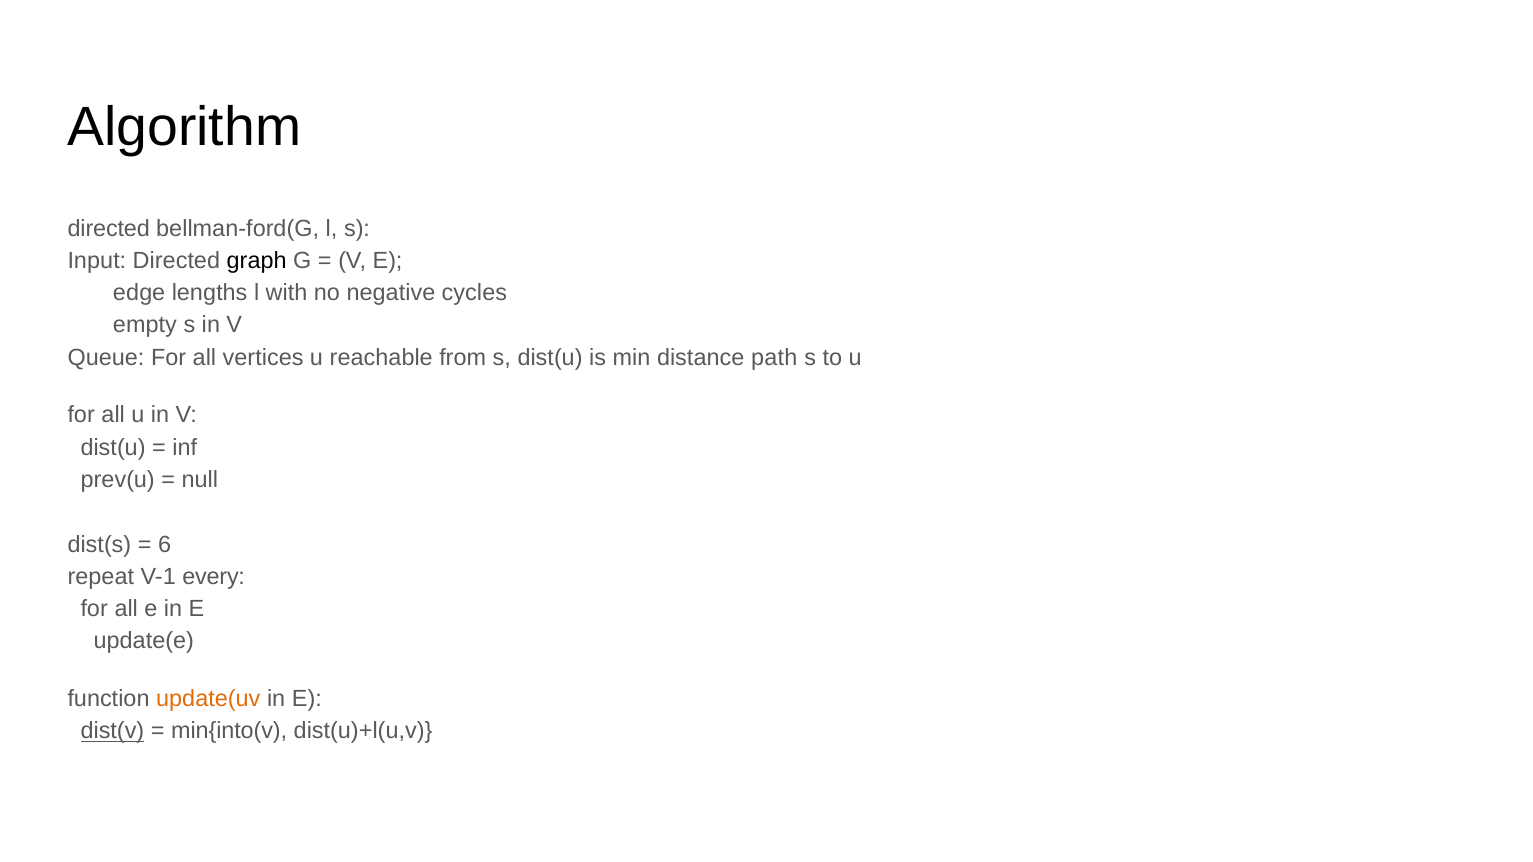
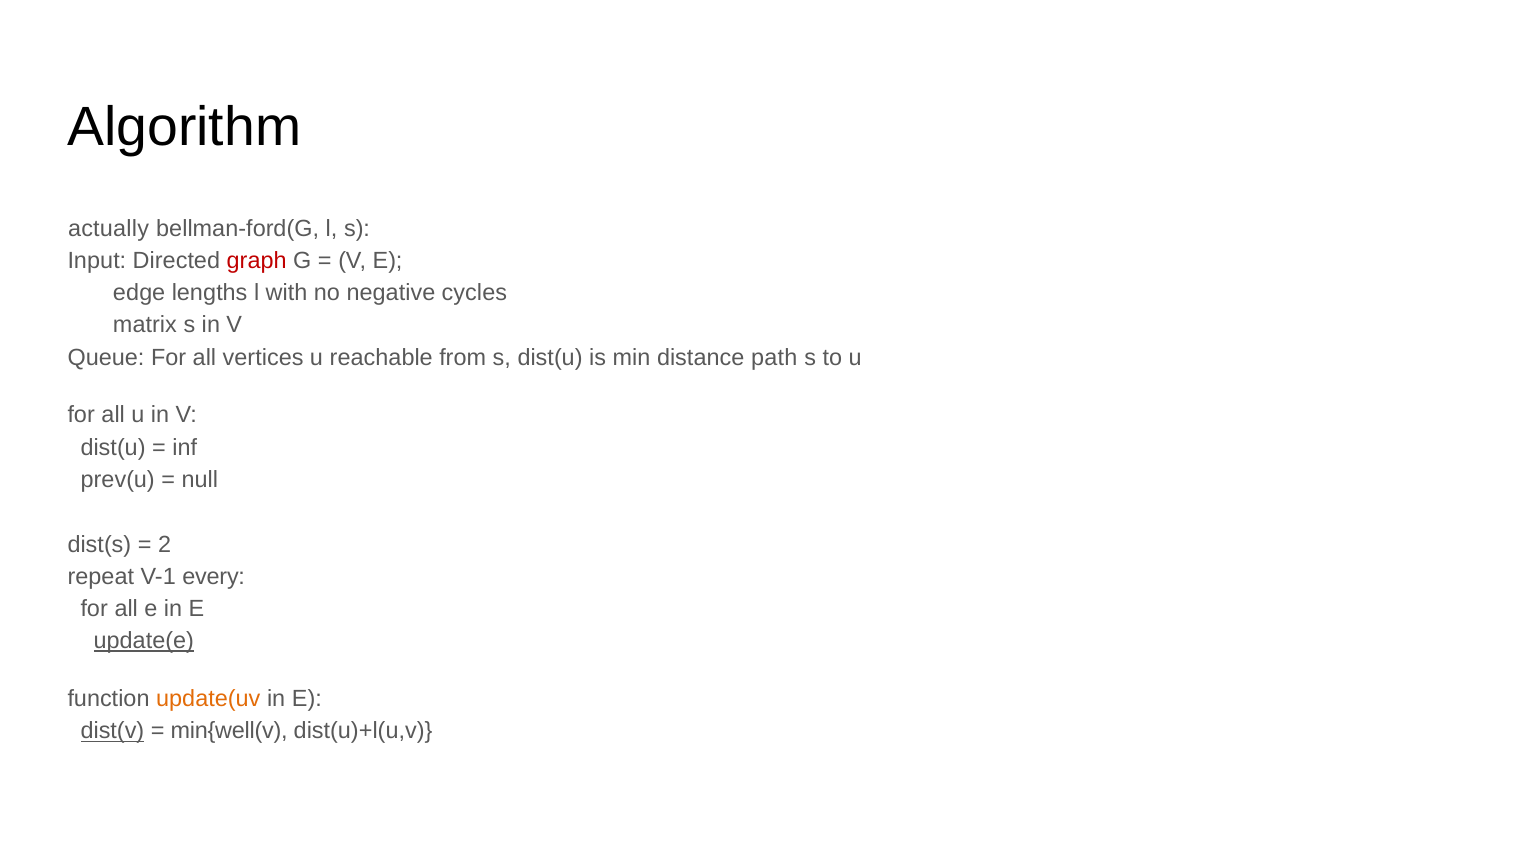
directed at (109, 228): directed -> actually
graph colour: black -> red
empty: empty -> matrix
6: 6 -> 2
update(e underline: none -> present
min{into(v: min{into(v -> min{well(v
